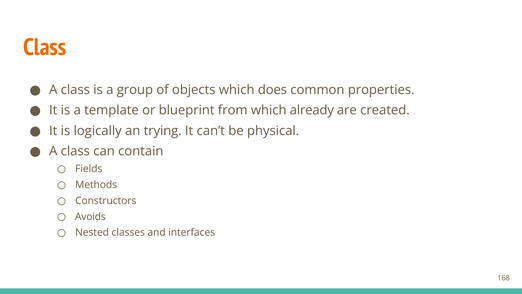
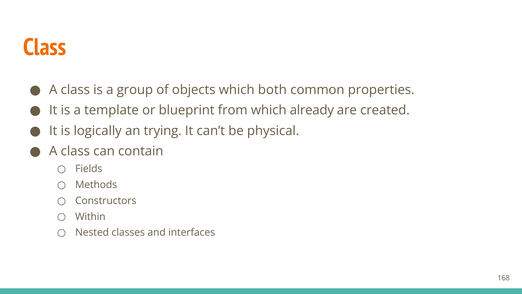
does: does -> both
Avoids: Avoids -> Within
